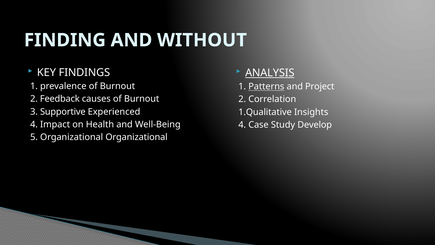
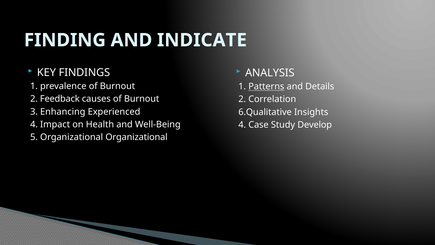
WITHOUT: WITHOUT -> INDICATE
ANALYSIS underline: present -> none
Project: Project -> Details
Supportive: Supportive -> Enhancing
1.Qualitative: 1.Qualitative -> 6.Qualitative
